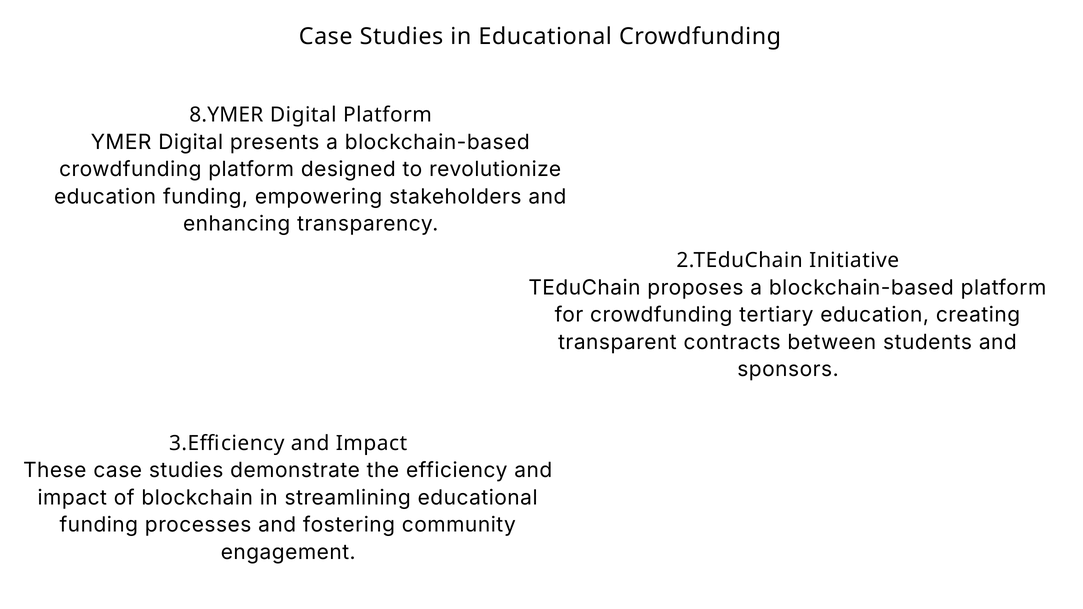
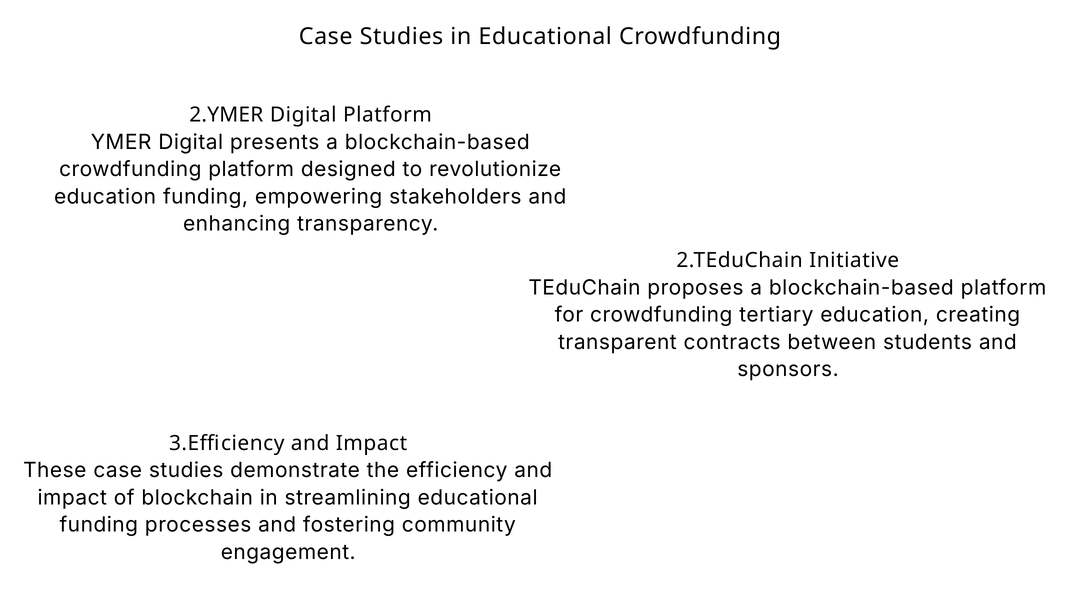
8.YMER: 8.YMER -> 2.YMER
